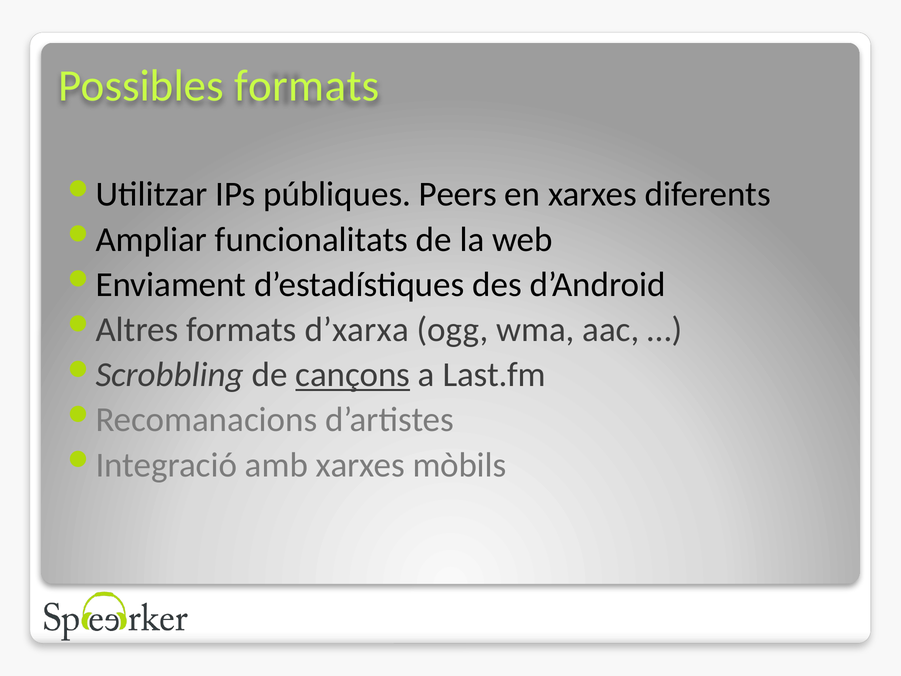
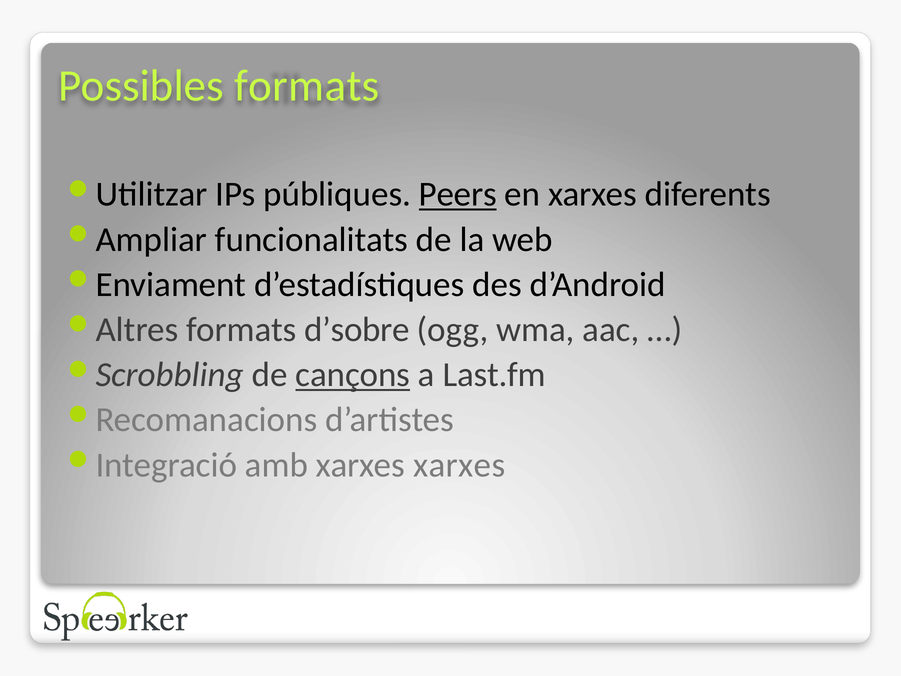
Peers underline: none -> present
d’xarxa: d’xarxa -> d’sobre
xarxes mòbils: mòbils -> xarxes
